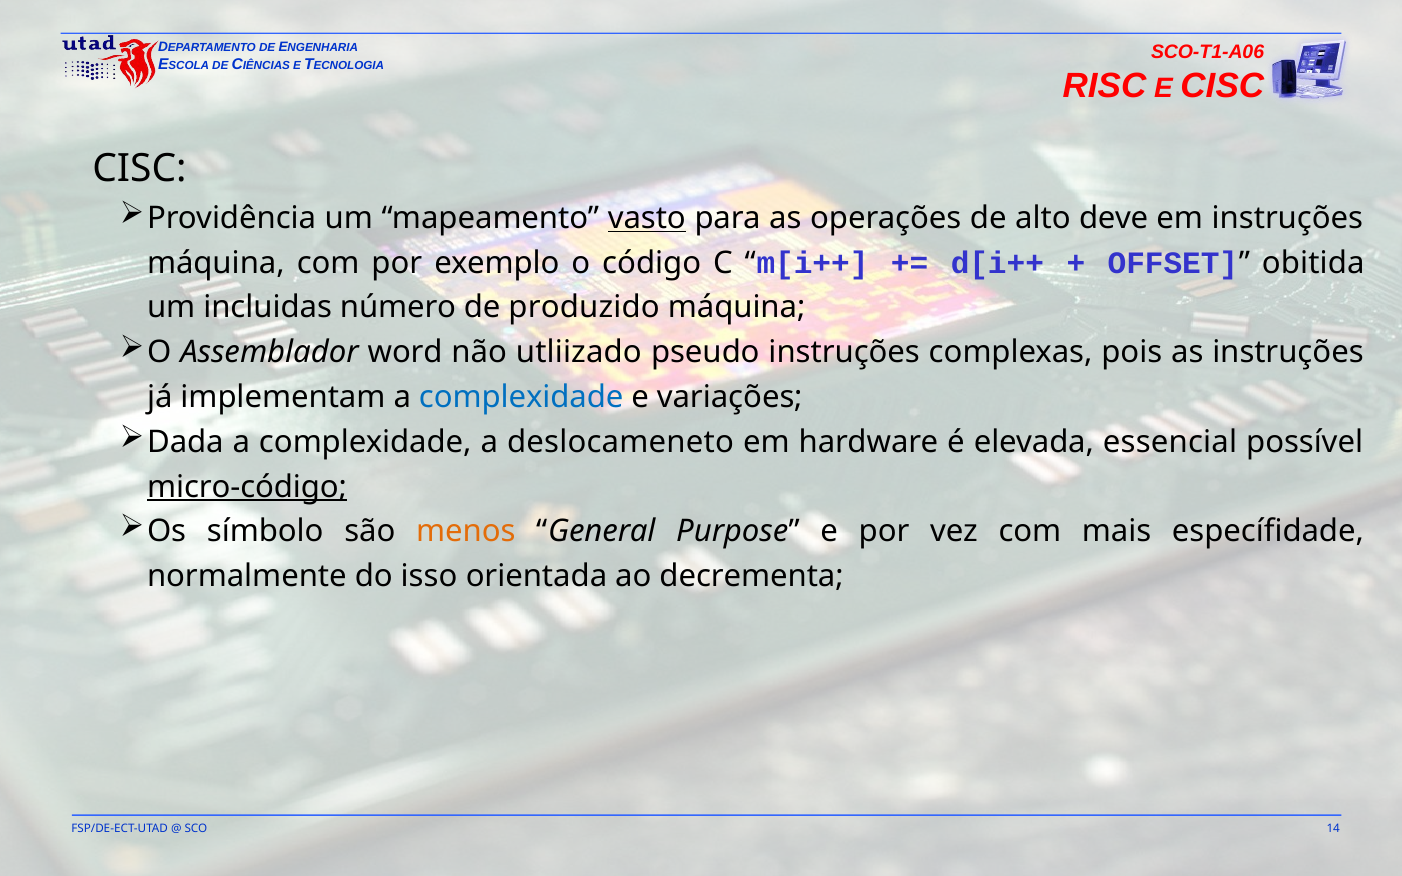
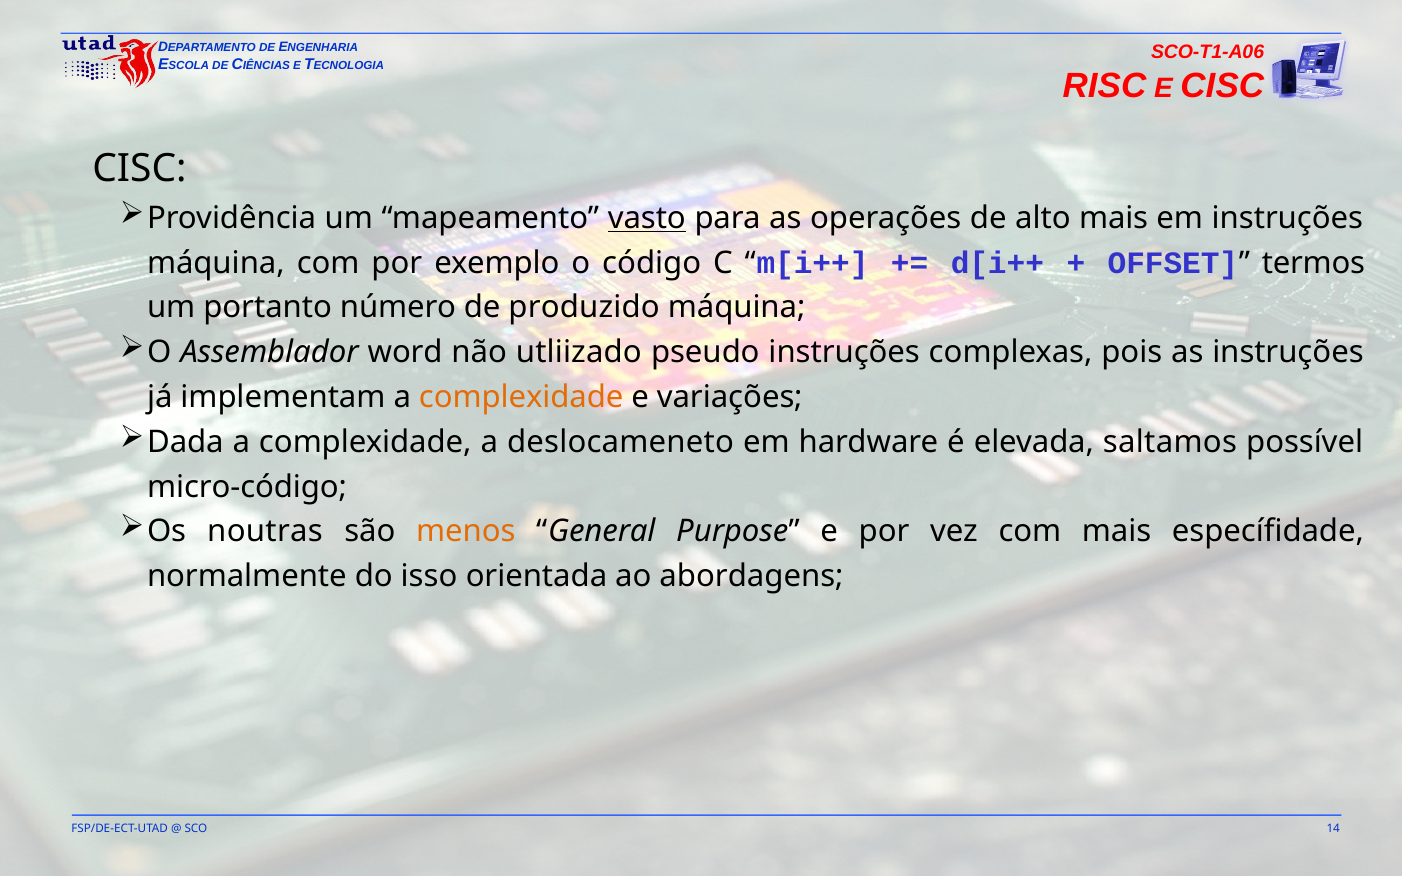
alto deve: deve -> mais
obitida: obitida -> termos
incluidas: incluidas -> portanto
complexidade at (521, 397) colour: blue -> orange
essencial: essencial -> saltamos
micro-código underline: present -> none
símbolo: símbolo -> noutras
decrementa: decrementa -> abordagens
